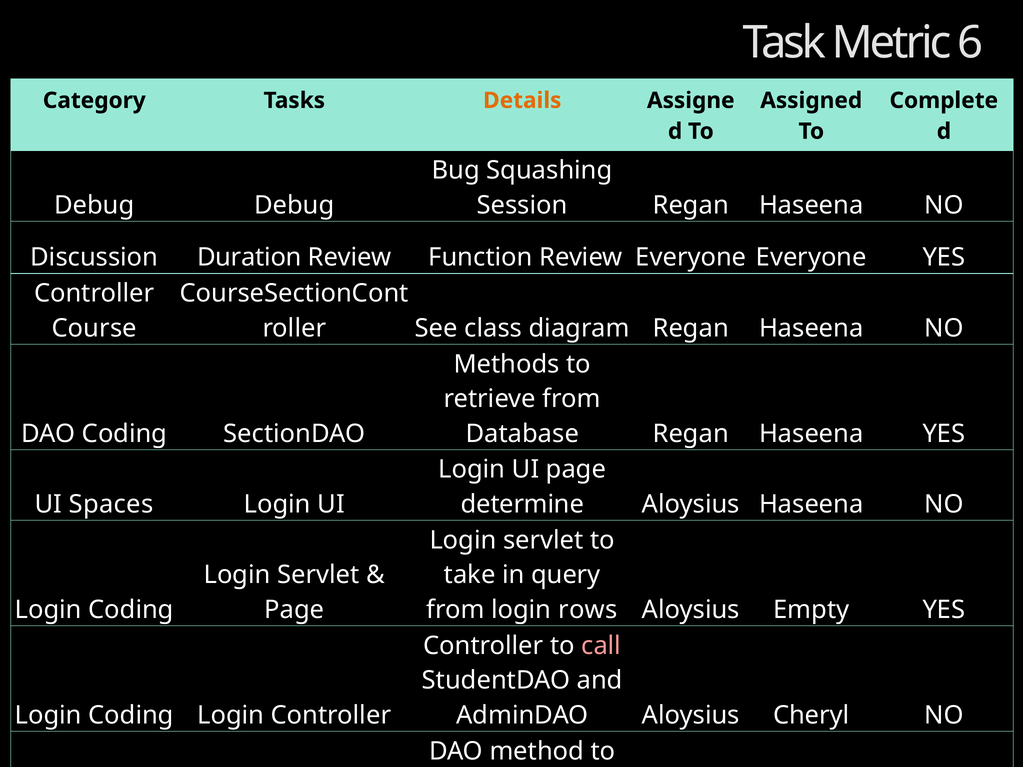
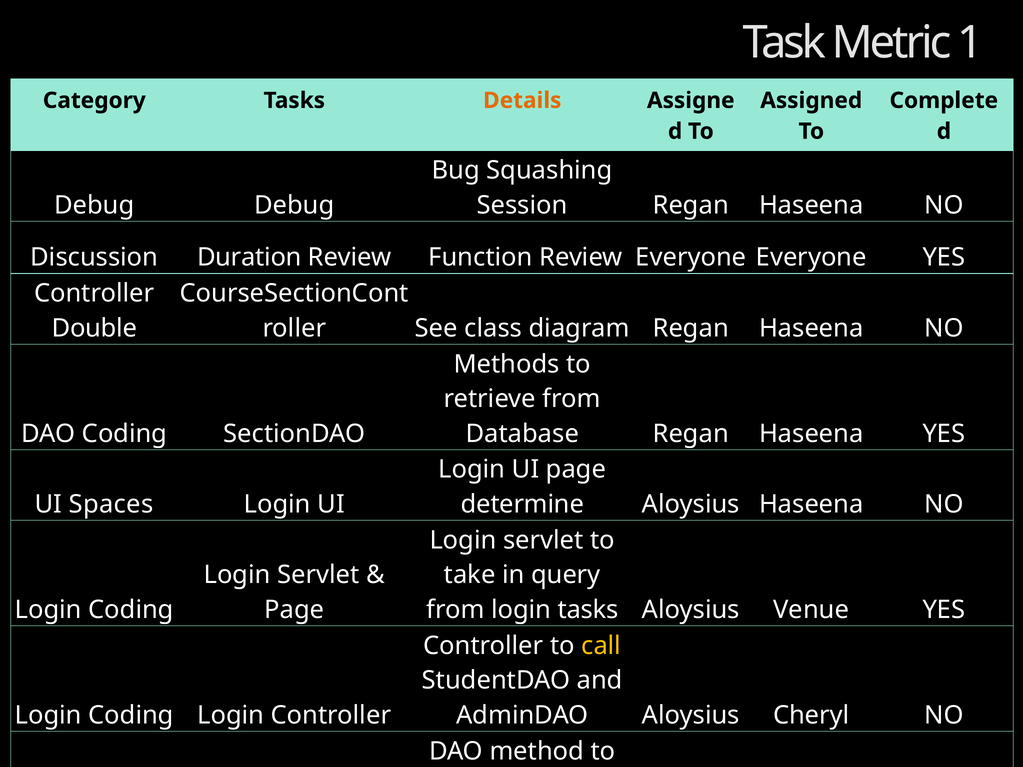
6: 6 -> 1
Course: Course -> Double
login rows: rows -> tasks
Empty: Empty -> Venue
call colour: pink -> yellow
